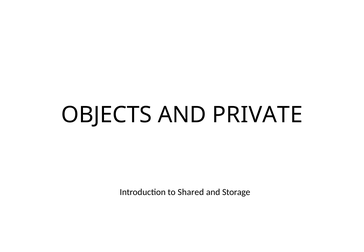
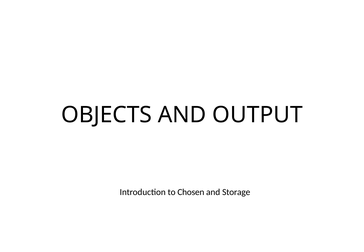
PRIVATE: PRIVATE -> OUTPUT
Shared: Shared -> Chosen
